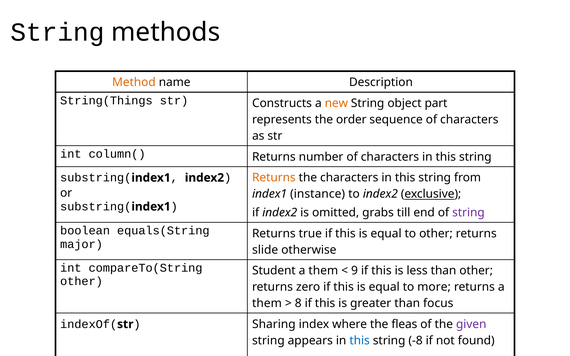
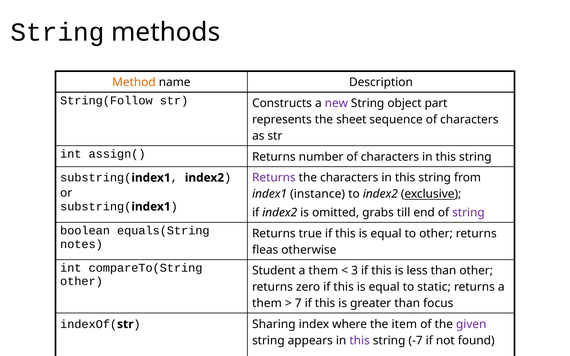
String(Things: String(Things -> String(Follow
new colour: orange -> purple
order: order -> sheet
column(: column( -> assign(
Returns at (274, 178) colour: orange -> purple
major: major -> notes
slide: slide -> fleas
9: 9 -> 3
more: more -> static
8: 8 -> 7
fleas: fleas -> item
this at (360, 341) colour: blue -> purple
-8: -8 -> -7
